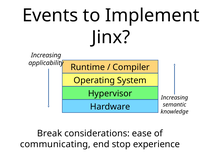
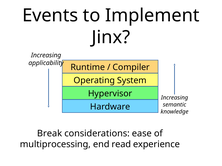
communicating: communicating -> multiprocessing
stop: stop -> read
